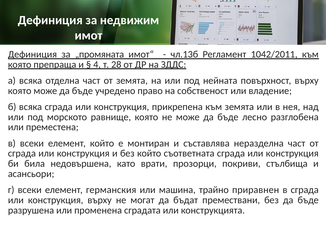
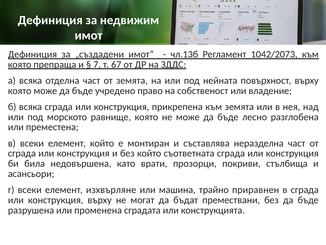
„промяната: „промяната -> „създадени
1042/2011: 1042/2011 -> 1042/2073
4: 4 -> 7
28: 28 -> 67
германския: германския -> изхвърляне
